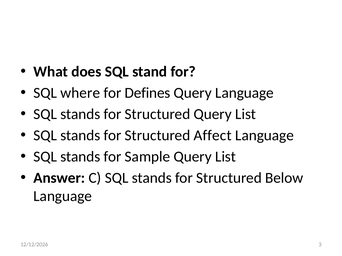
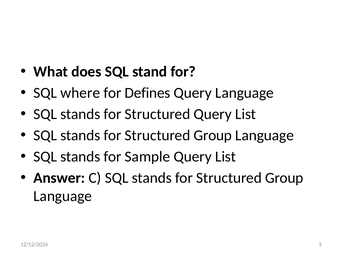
Affect at (213, 136): Affect -> Group
Below at (284, 178): Below -> Group
